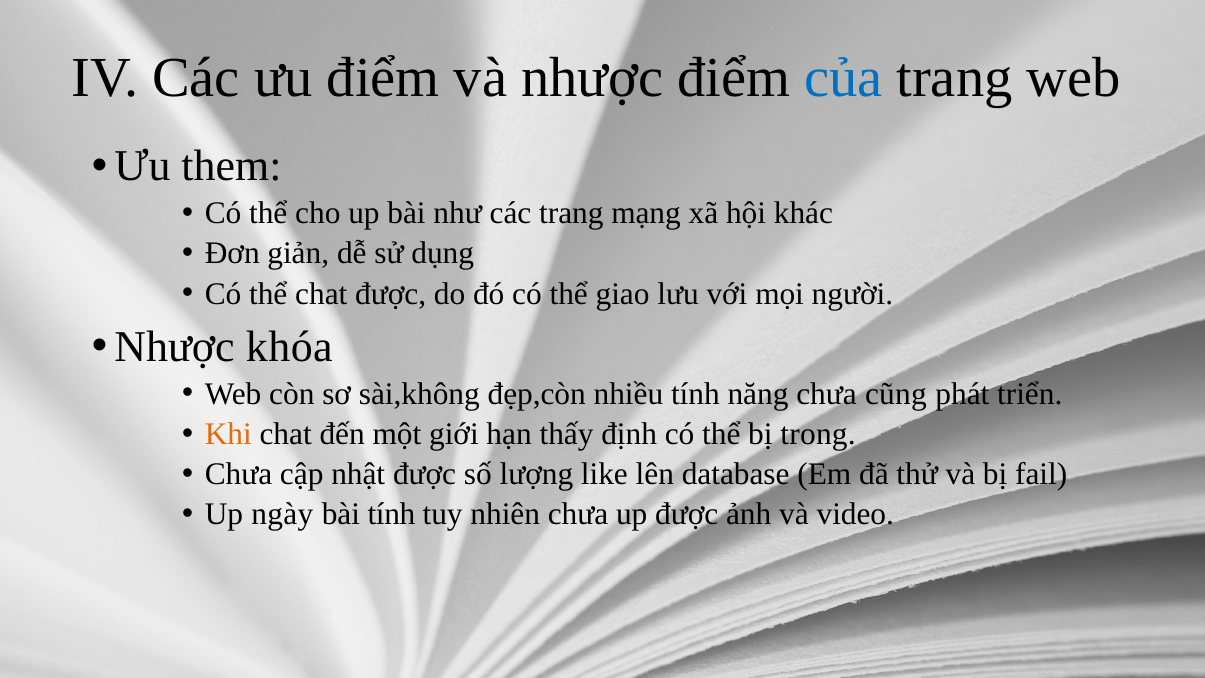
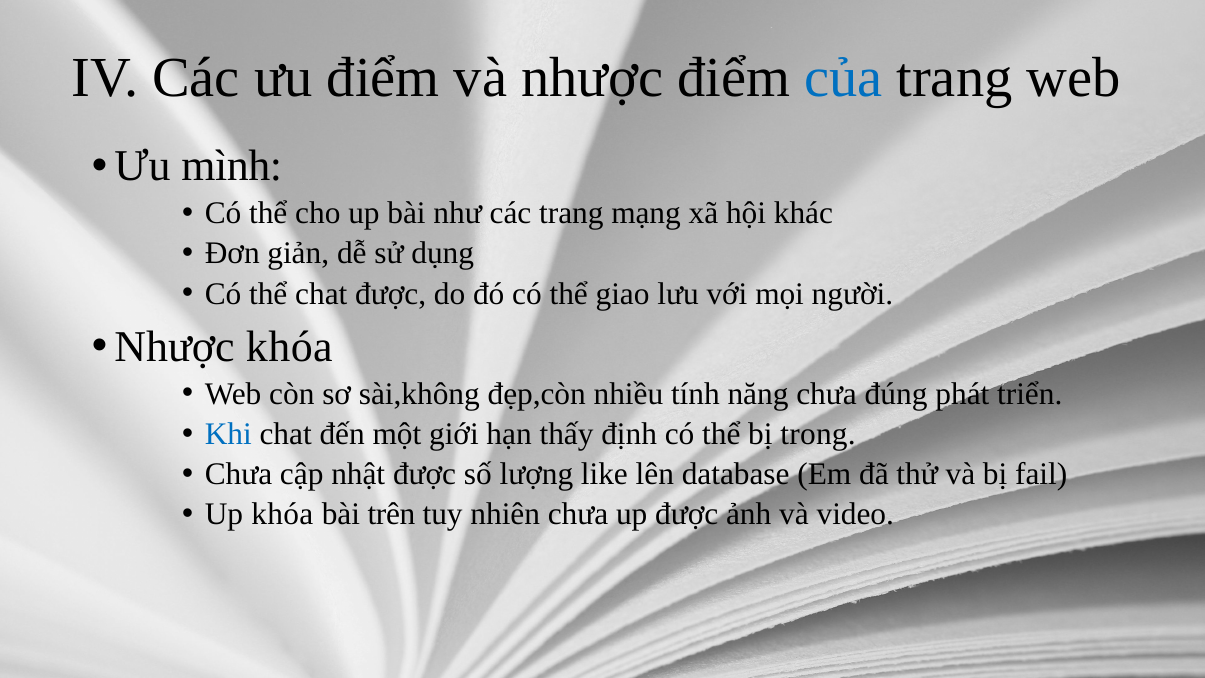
them: them -> mình
cũng: cũng -> đúng
Khi colour: orange -> blue
Up ngày: ngày -> khóa
bài tính: tính -> trên
